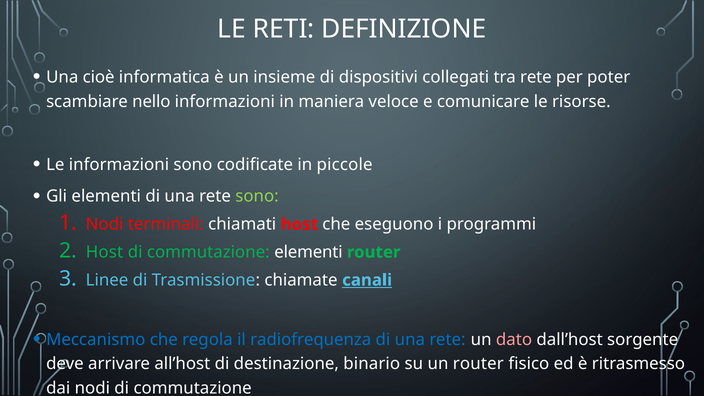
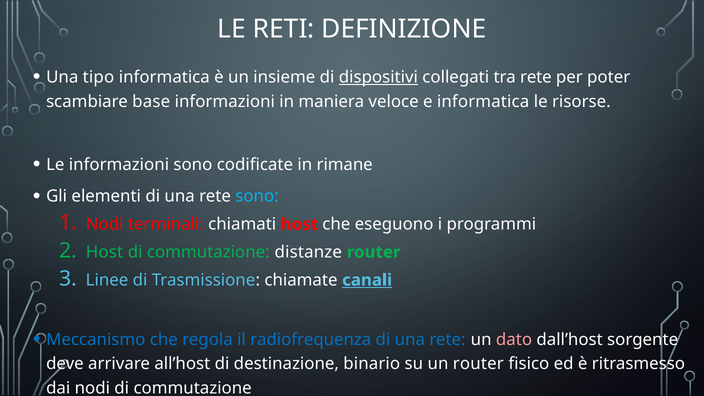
cioè: cioè -> tipo
dispositivi underline: none -> present
nello: nello -> base
e comunicare: comunicare -> informatica
piccole: piccole -> rimane
sono at (257, 196) colour: light green -> light blue
commutazione elementi: elementi -> distanze
